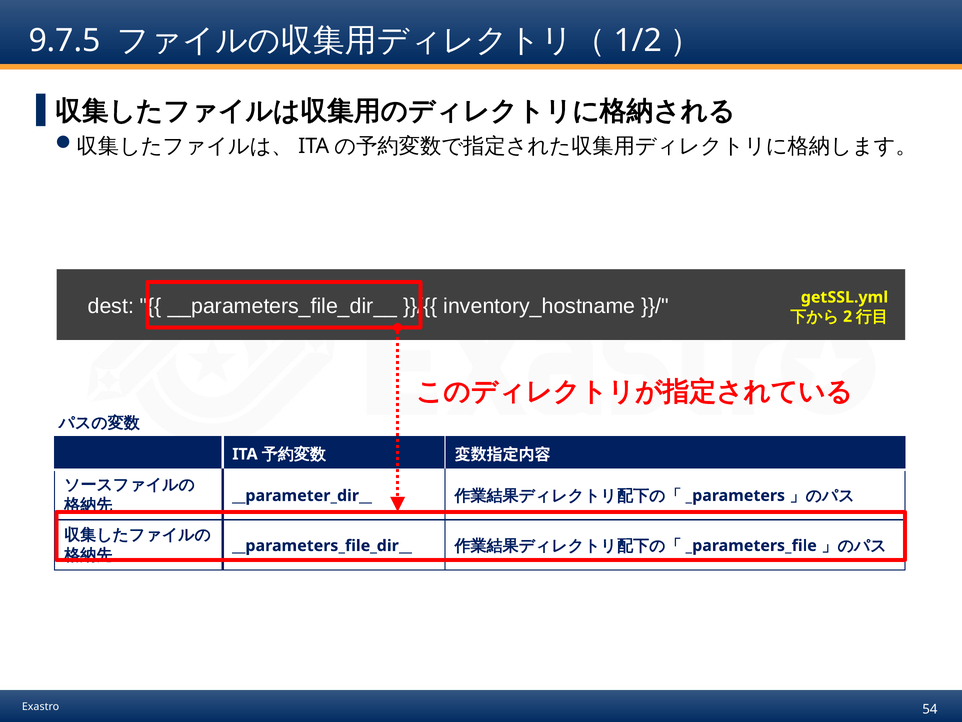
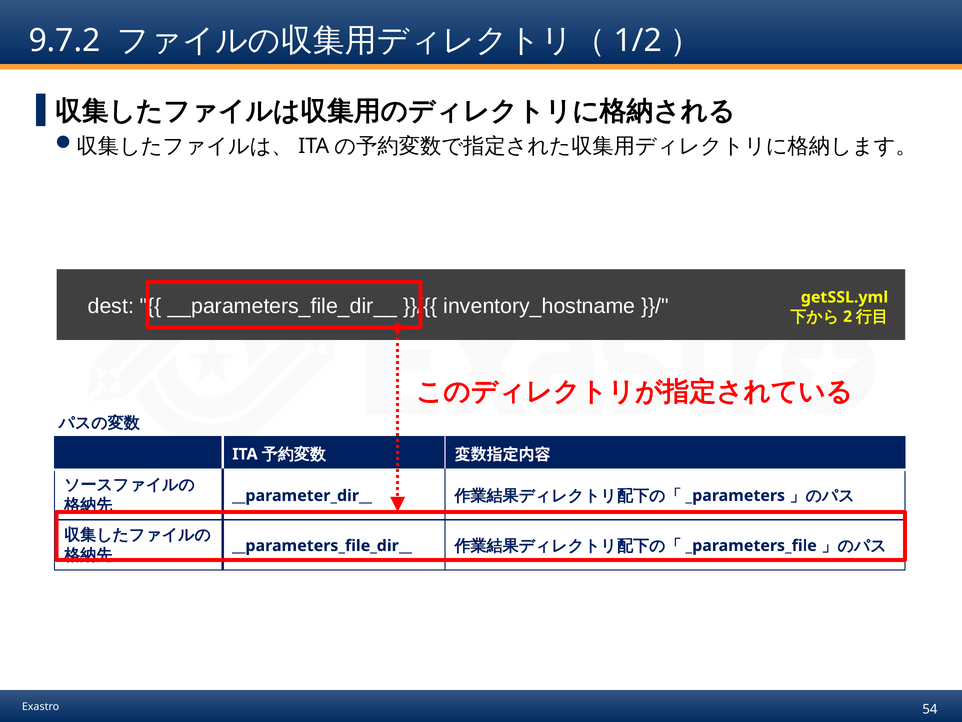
9.7.5: 9.7.5 -> 9.7.2
